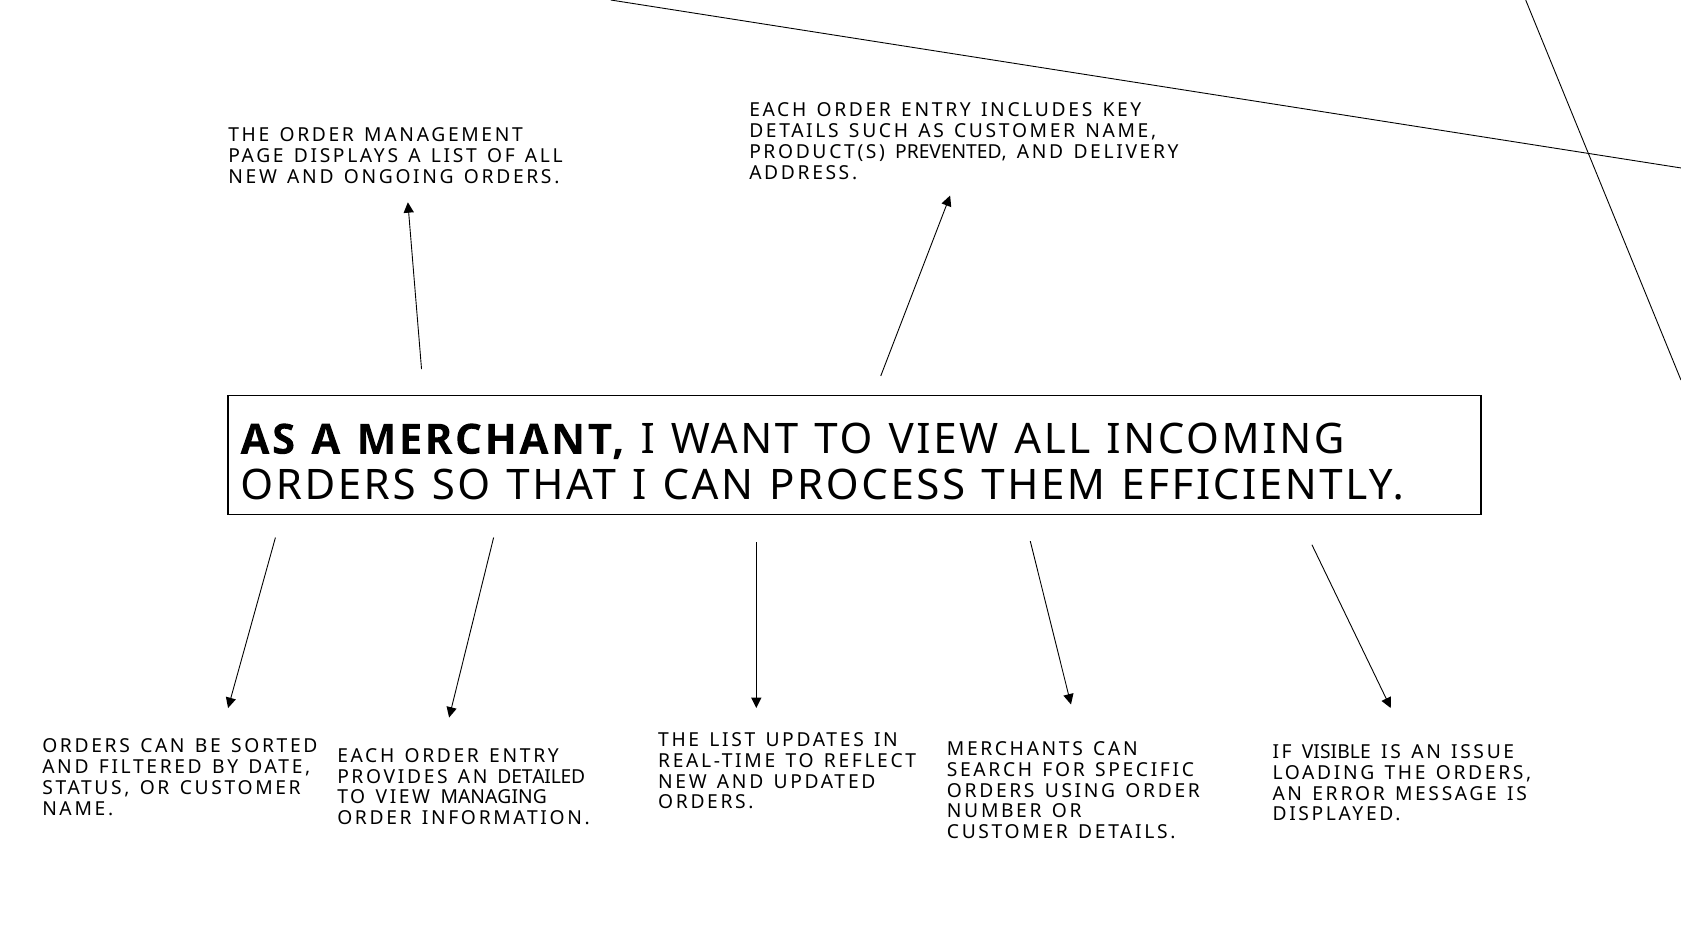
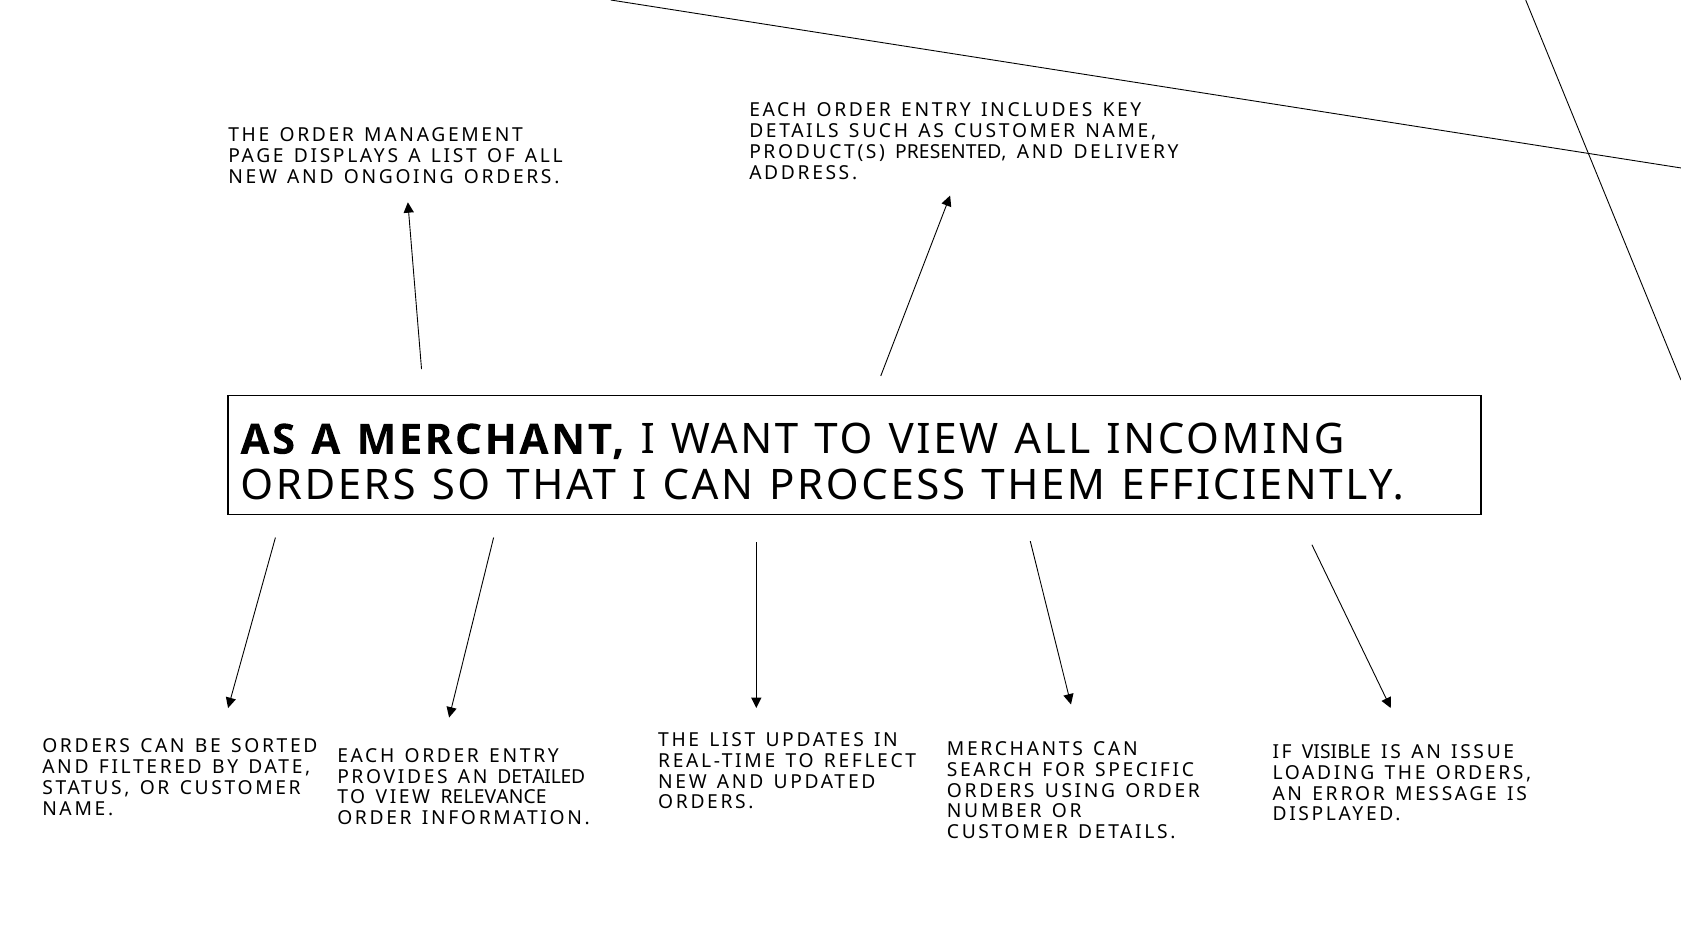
PREVENTED: PREVENTED -> PRESENTED
MANAGING: MANAGING -> RELEVANCE
